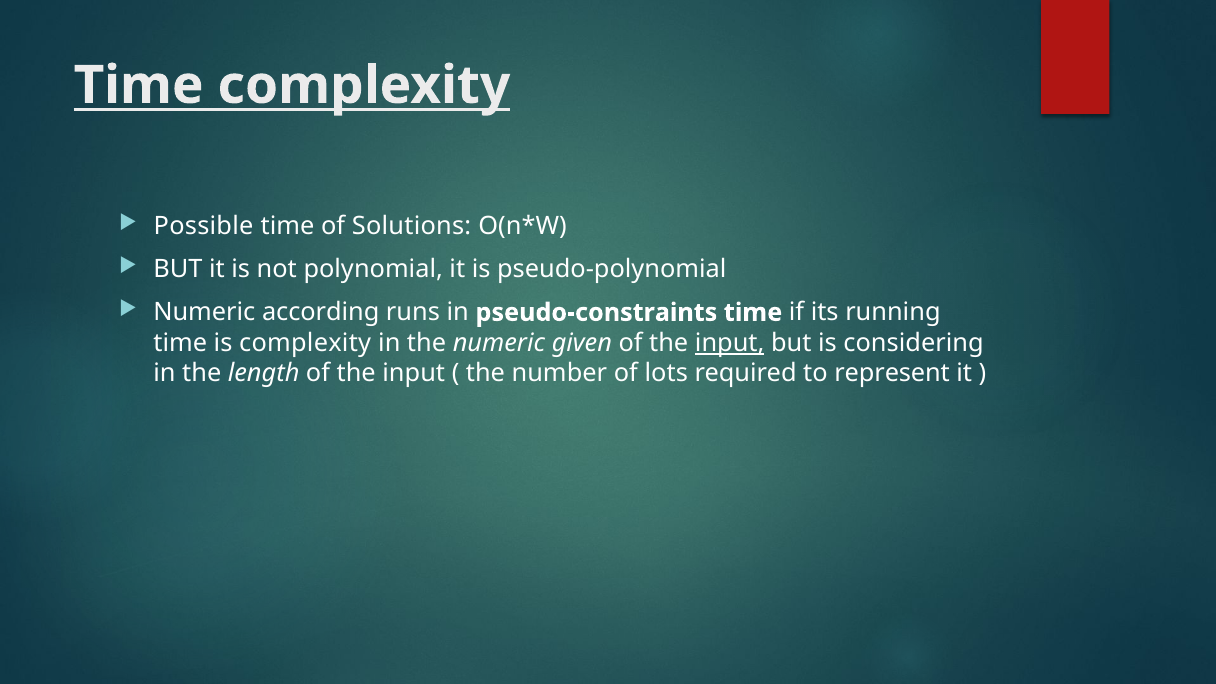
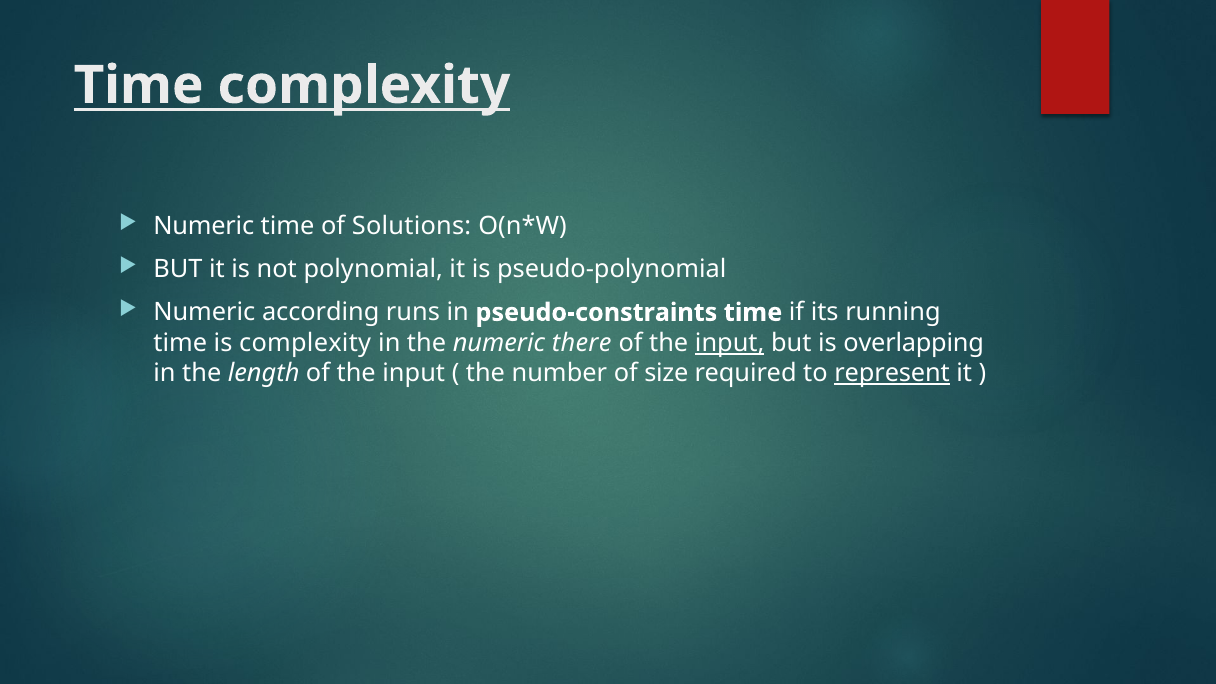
Possible at (204, 226): Possible -> Numeric
given: given -> there
considering: considering -> overlapping
lots: lots -> size
represent underline: none -> present
